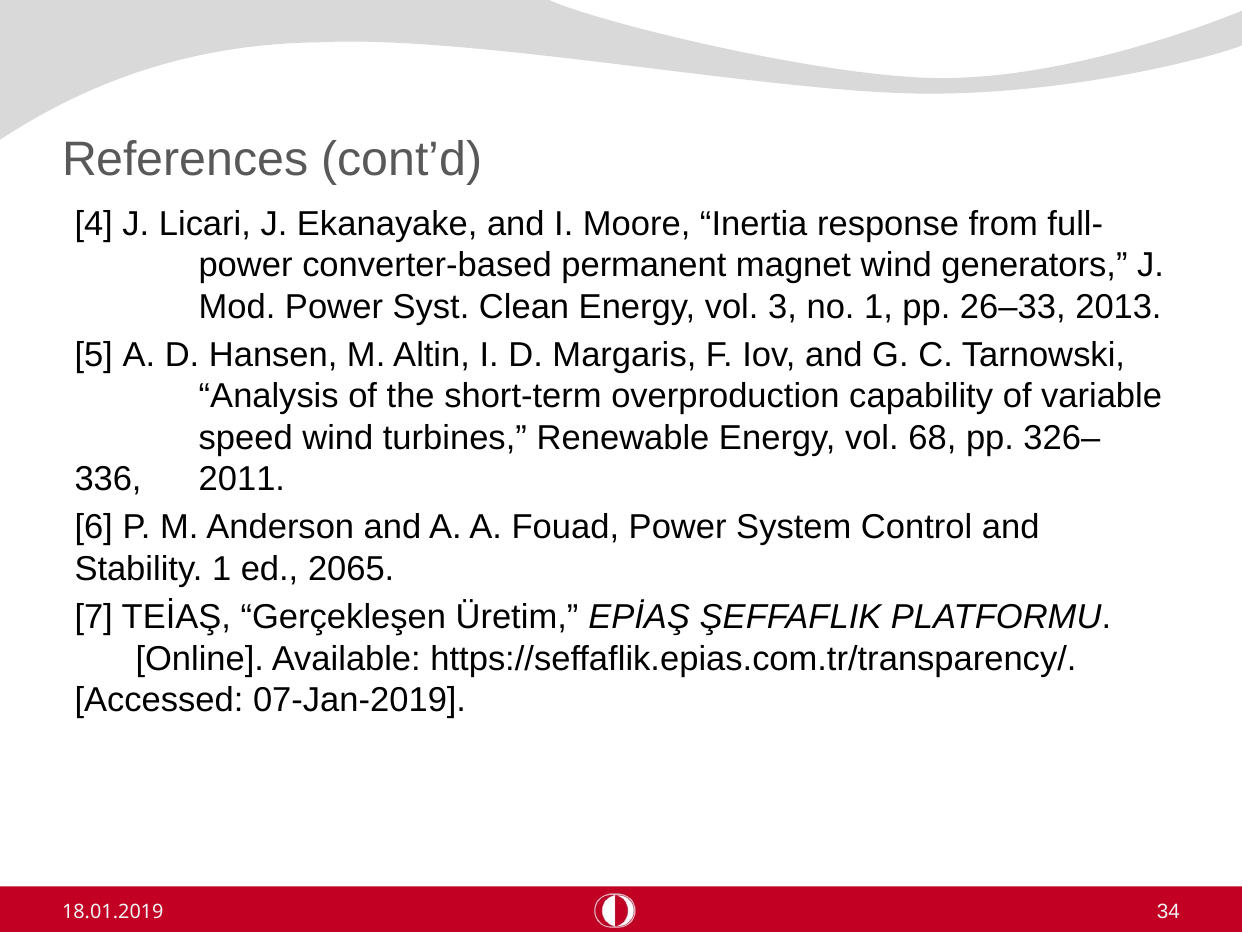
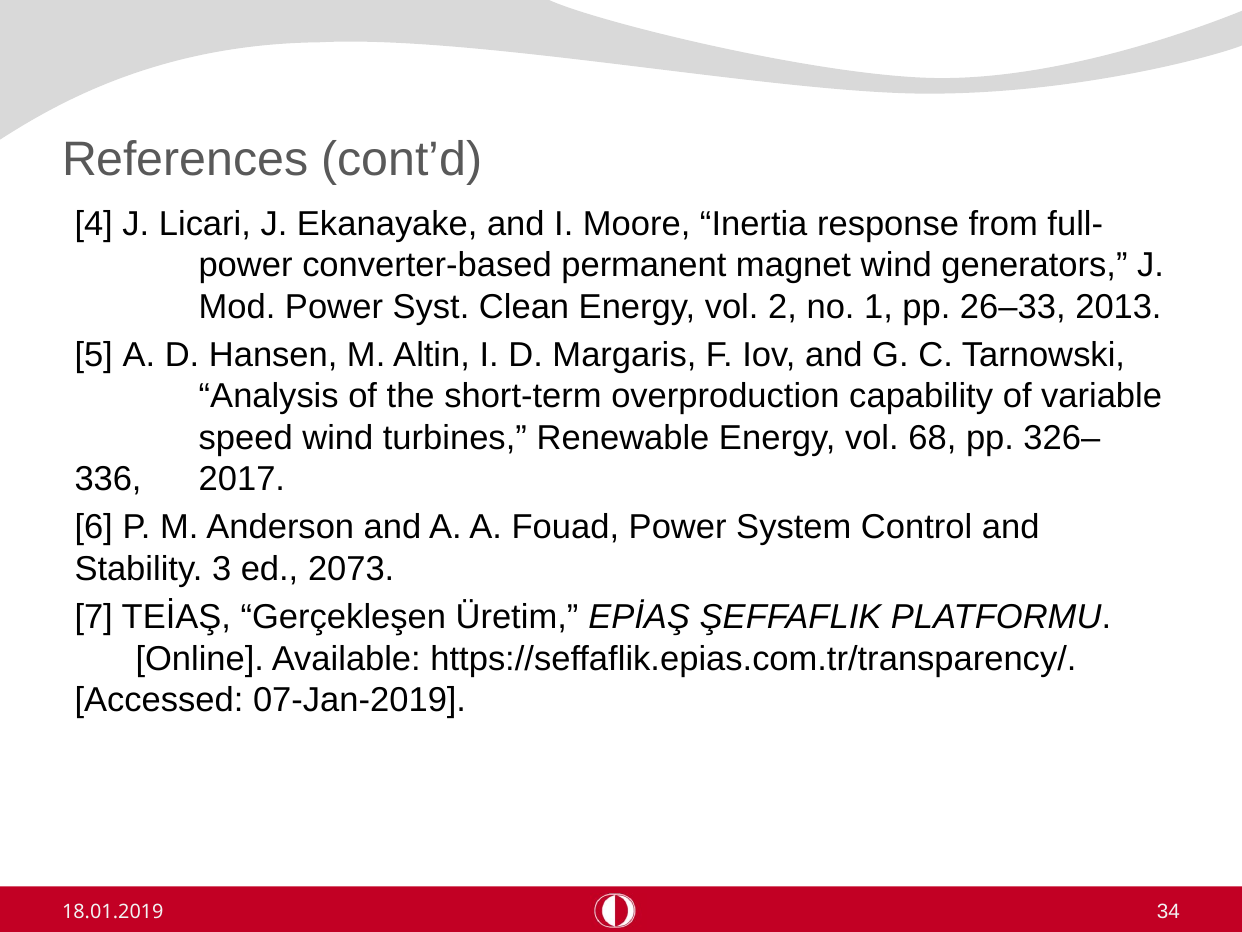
3: 3 -> 2
2011: 2011 -> 2017
Stability 1: 1 -> 3
2065: 2065 -> 2073
